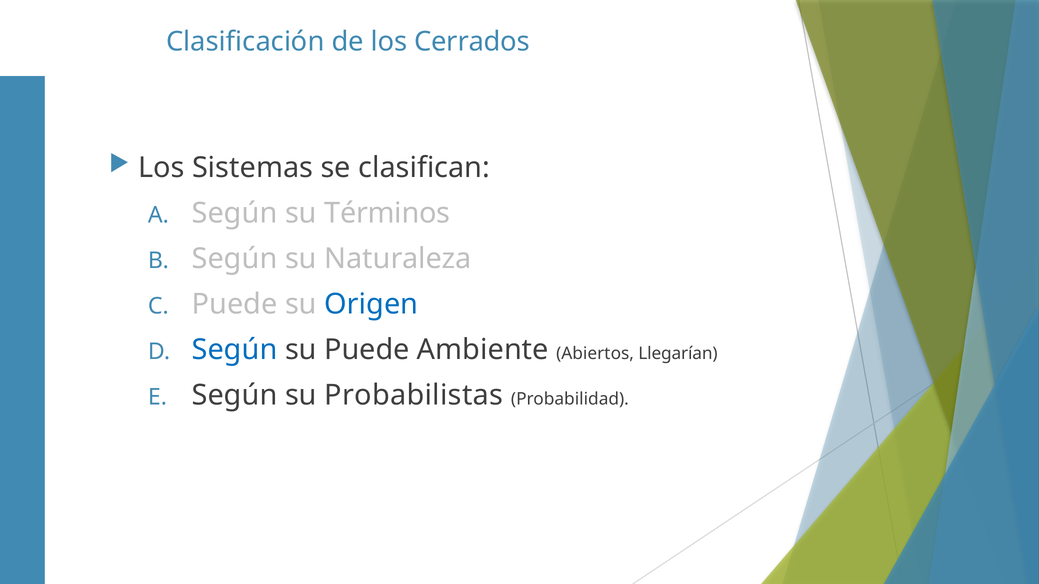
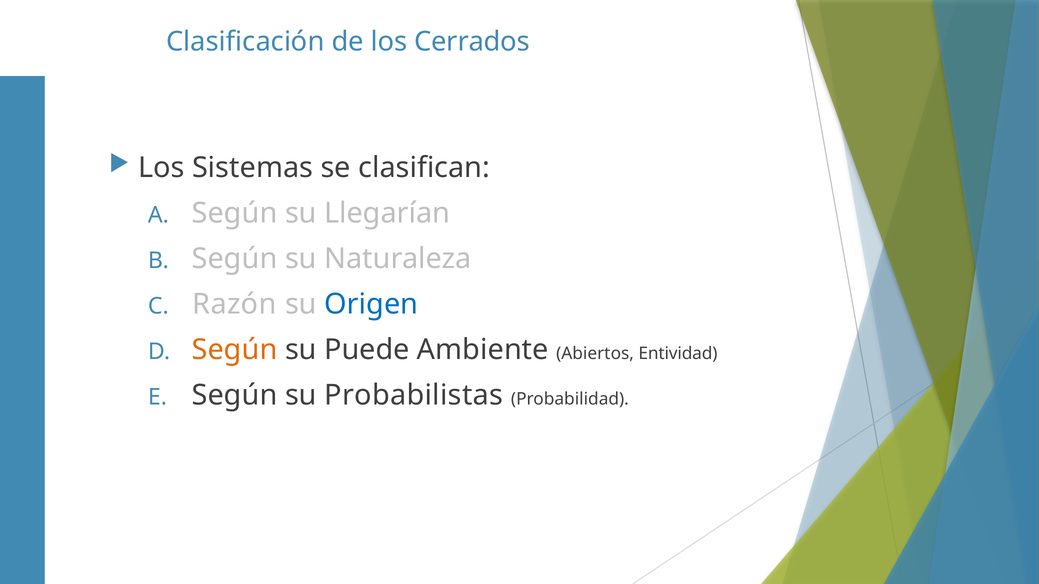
Términos: Términos -> Llegarían
Puede at (235, 304): Puede -> Razón
Según at (235, 350) colour: blue -> orange
Llegarían: Llegarían -> Entividad
